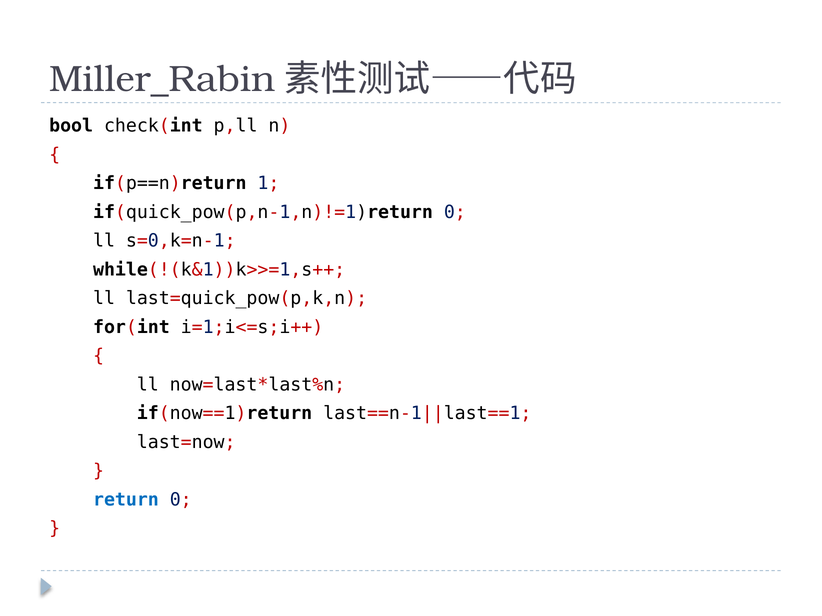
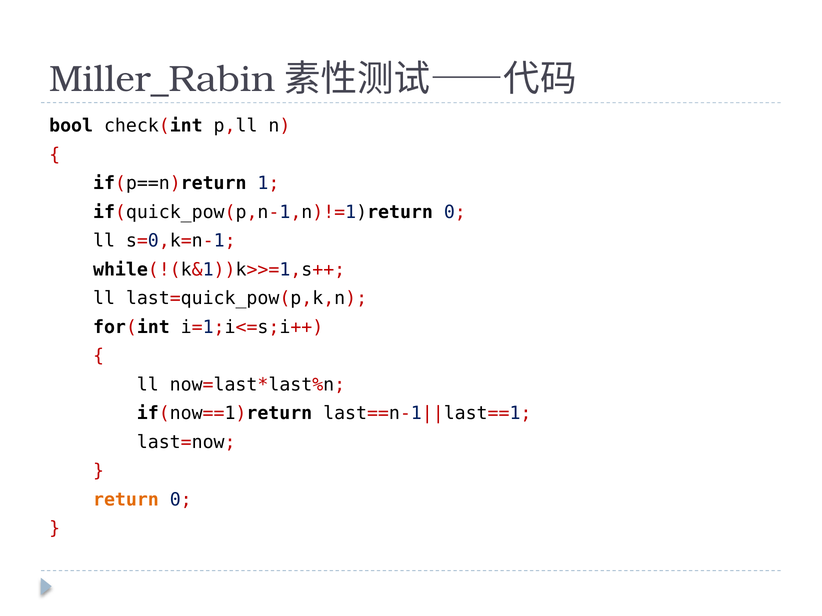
return colour: blue -> orange
